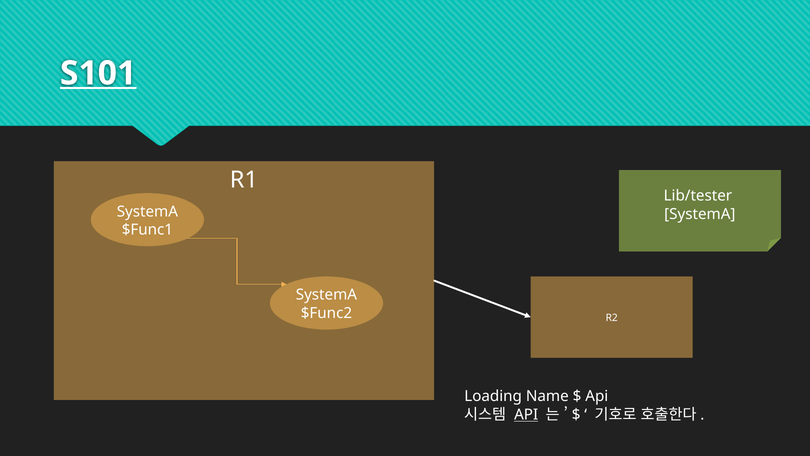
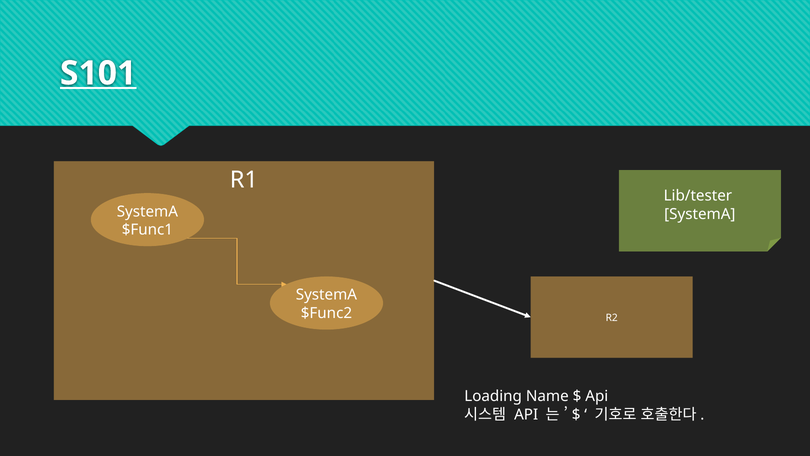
API at (526, 414) underline: present -> none
